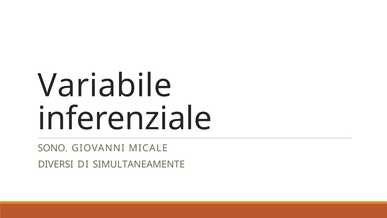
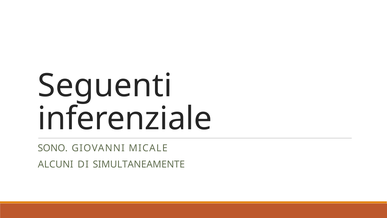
Variabile: Variabile -> Seguenti
DIVERSI: DIVERSI -> ALCUNI
